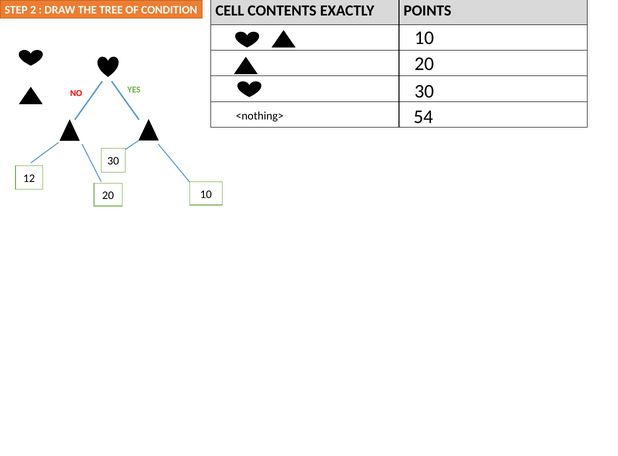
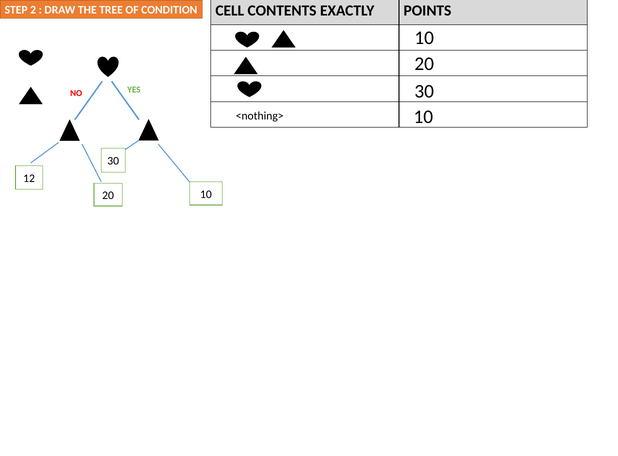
<nothing> 54: 54 -> 10
